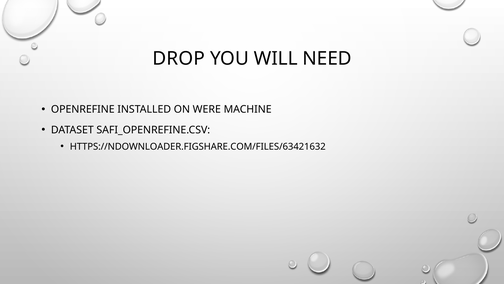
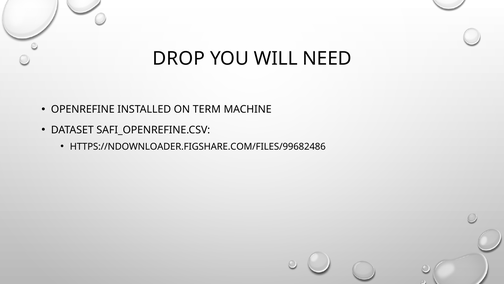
WERE: WERE -> TERM
HTTPS://NDOWNLOADER.FIGSHARE.COM/FILES/63421632: HTTPS://NDOWNLOADER.FIGSHARE.COM/FILES/63421632 -> HTTPS://NDOWNLOADER.FIGSHARE.COM/FILES/99682486
